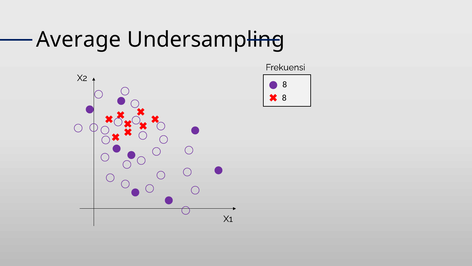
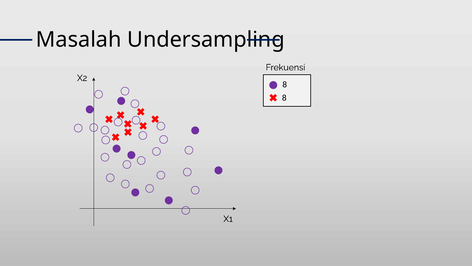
Average: Average -> Masalah
